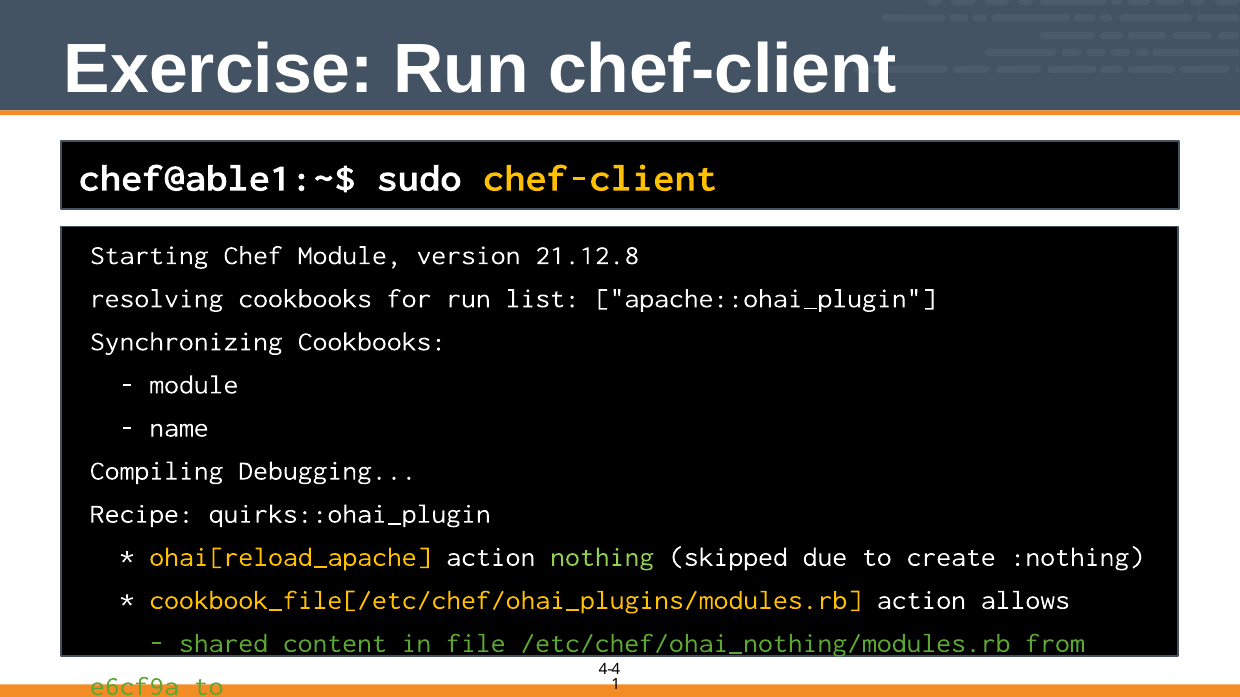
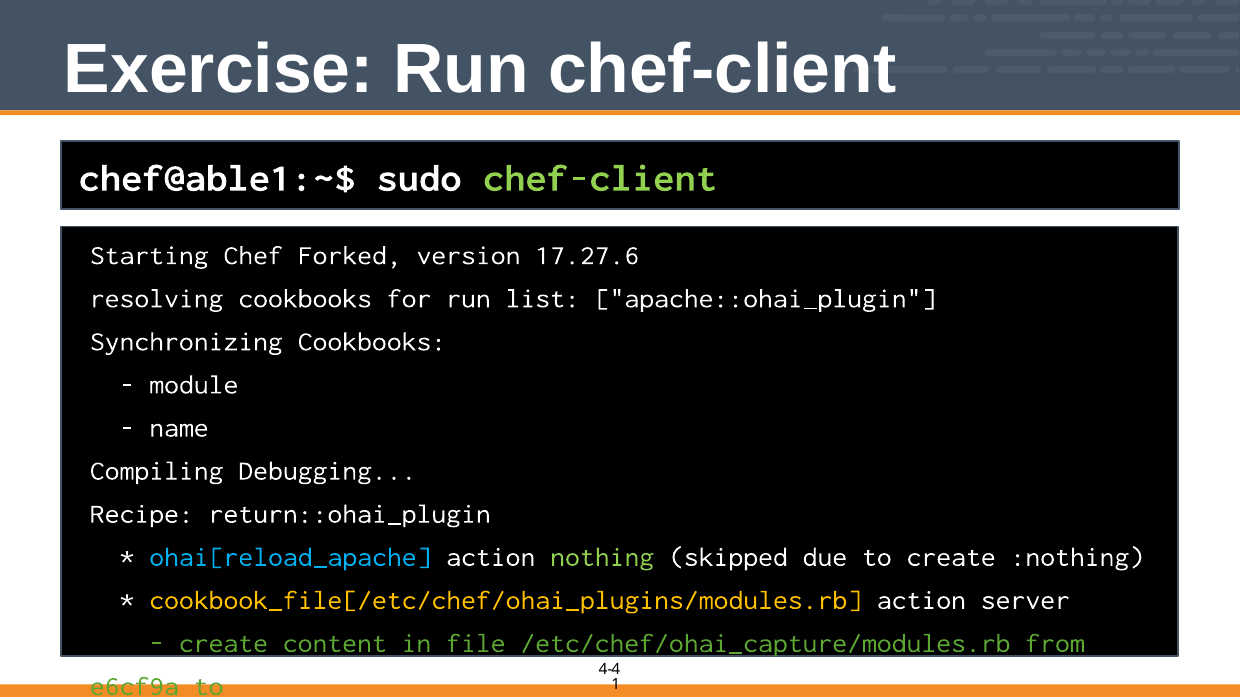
chef-client at (600, 178) colour: yellow -> light green
Chef Module: Module -> Forked
21.12.8: 21.12.8 -> 17.27.6
quirks::ohai_plugin: quirks::ohai_plugin -> return::ohai_plugin
ohai[reload_apache colour: yellow -> light blue
allows: allows -> server
shared at (223, 643): shared -> create
/etc/chef/ohai_nothing/modules.rb: /etc/chef/ohai_nothing/modules.rb -> /etc/chef/ohai_capture/modules.rb
